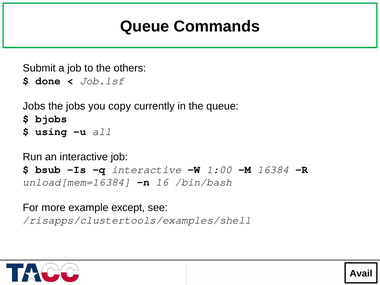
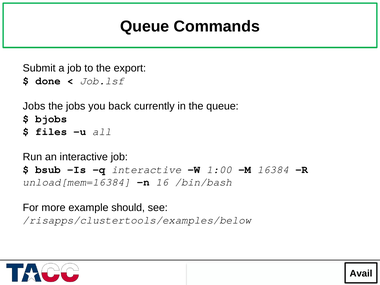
others: others -> export
copy: copy -> back
using: using -> files
except: except -> should
/risapps/clustertools/examples/shell: /risapps/clustertools/examples/shell -> /risapps/clustertools/examples/below
